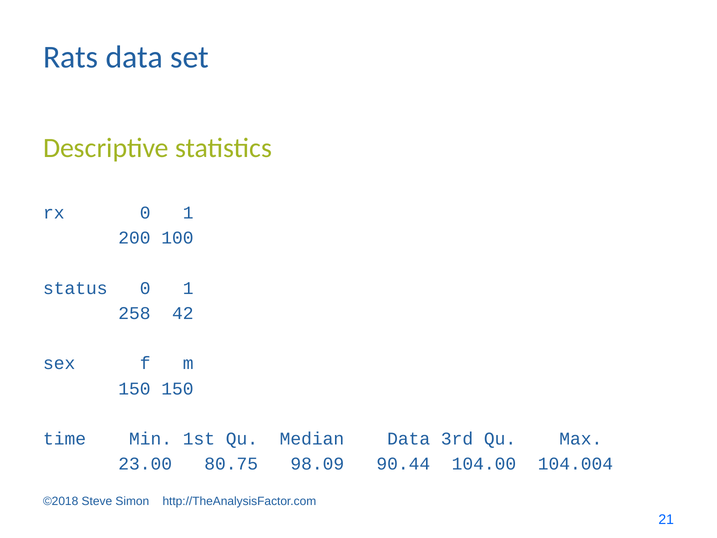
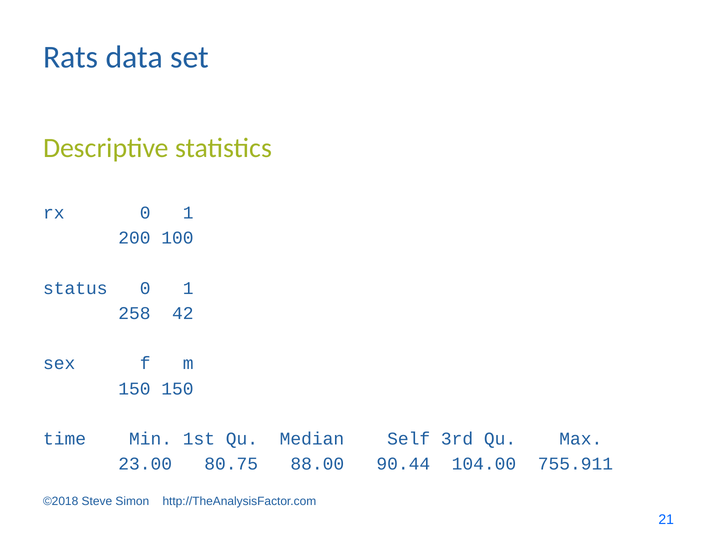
Median Data: Data -> Self
98.09: 98.09 -> 88.00
104.004: 104.004 -> 755.911
